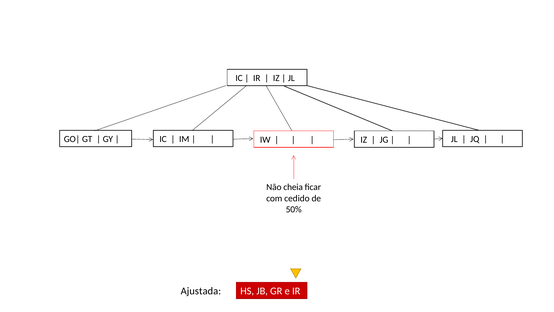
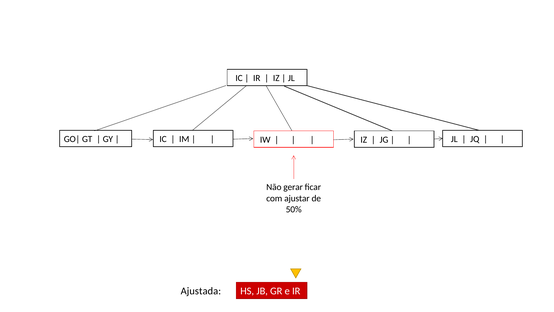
cheia: cheia -> gerar
cedido: cedido -> ajustar
